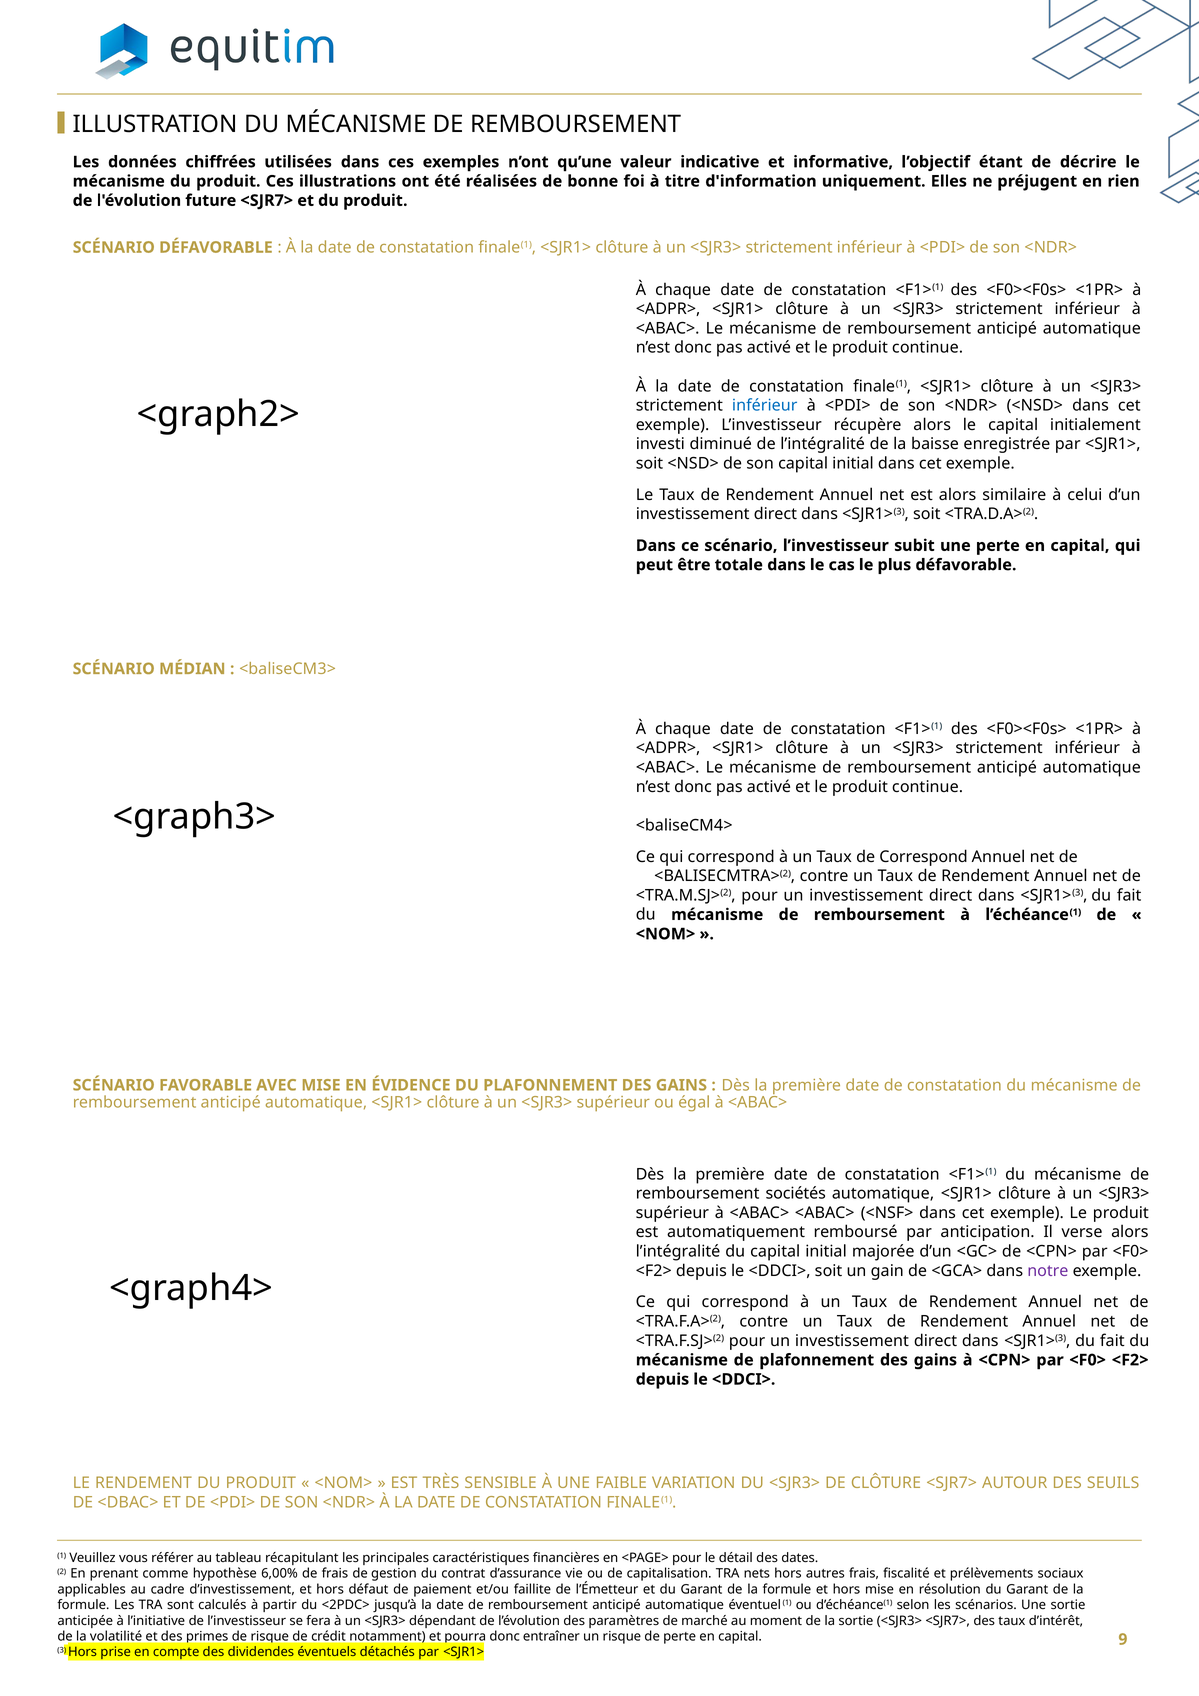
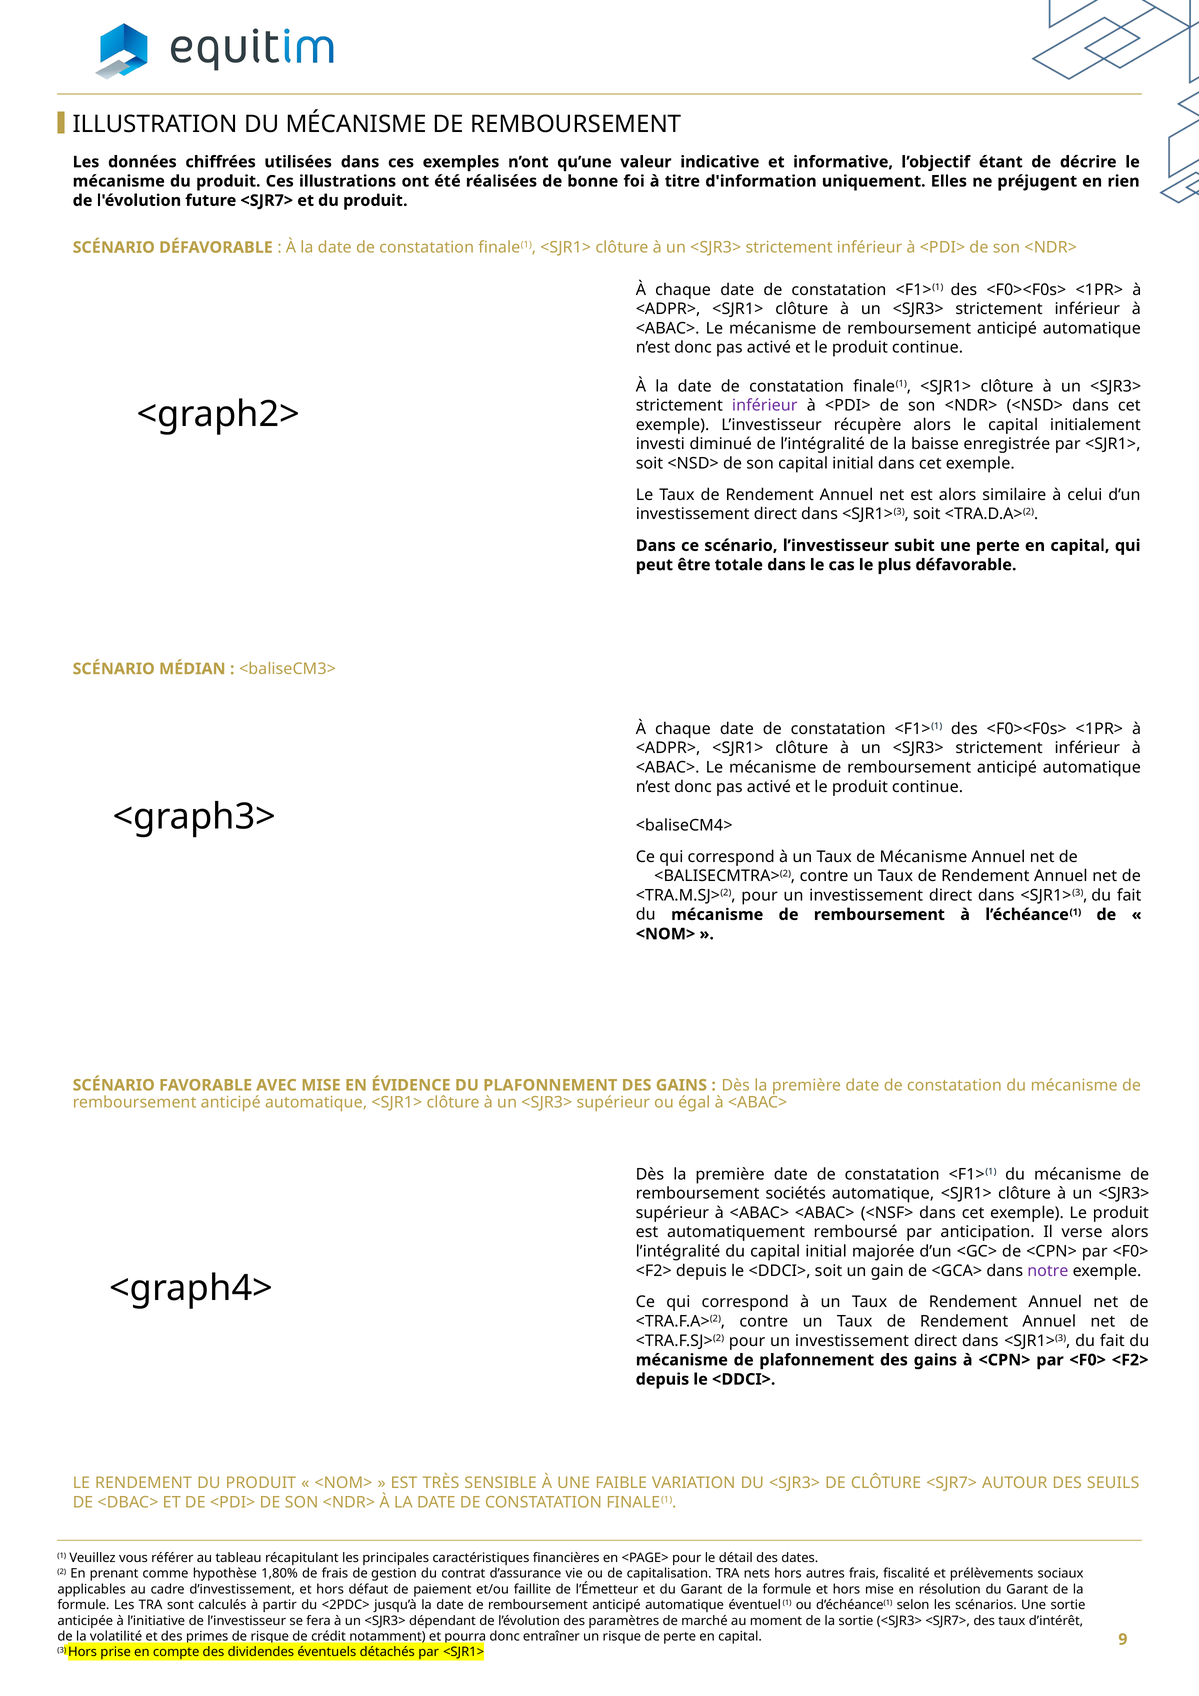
inférieur at (765, 406) colour: blue -> purple
de Correspond: Correspond -> Mécanisme
6,00%: 6,00% -> 1,80%
